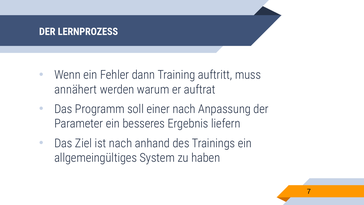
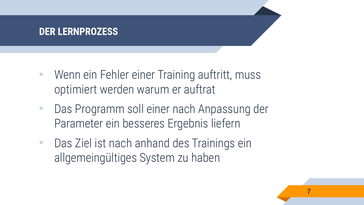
Fehler dann: dann -> einer
annähert: annähert -> optimiert
